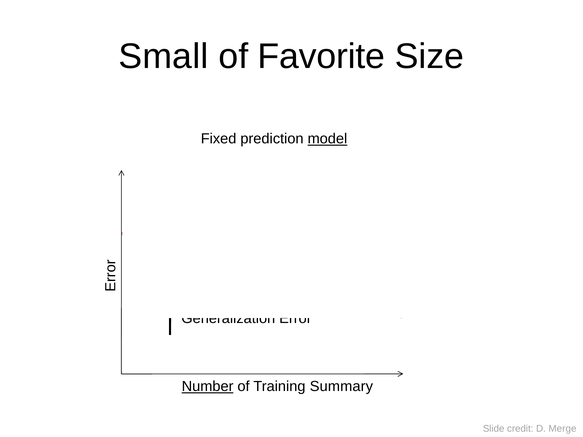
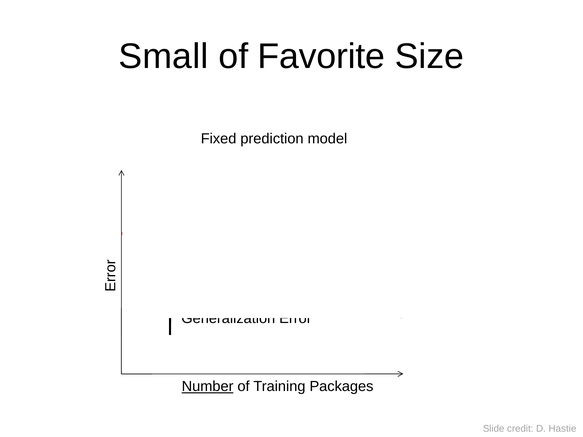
model underline: present -> none
Summary: Summary -> Packages
Merge: Merge -> Hastie
